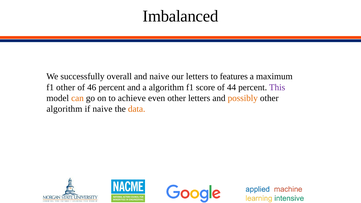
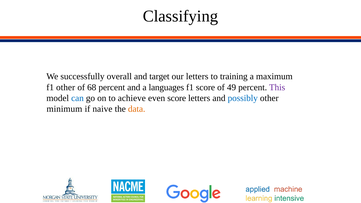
Imbalanced: Imbalanced -> Classifying
and naive: naive -> target
features: features -> training
46: 46 -> 68
a algorithm: algorithm -> languages
44: 44 -> 49
can colour: orange -> blue
even other: other -> score
possibly colour: orange -> blue
algorithm at (64, 109): algorithm -> minimum
